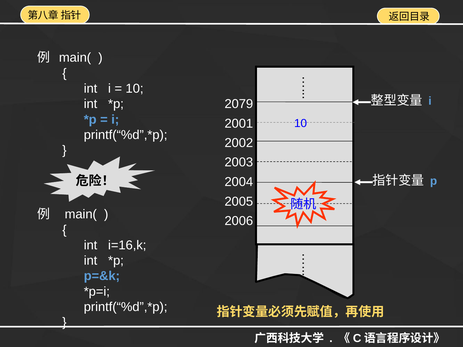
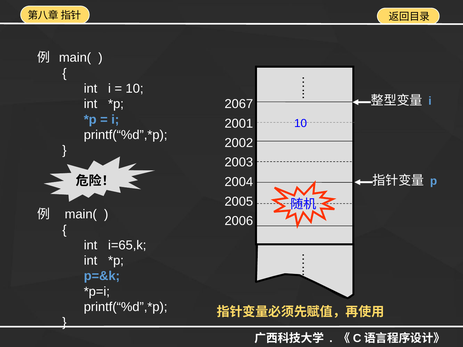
2079: 2079 -> 2067
i=16,k: i=16,k -> i=65,k
